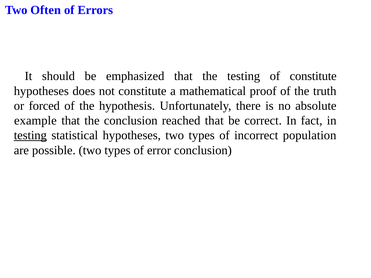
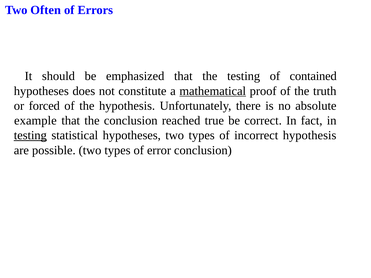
of constitute: constitute -> contained
mathematical underline: none -> present
reached that: that -> true
incorrect population: population -> hypothesis
